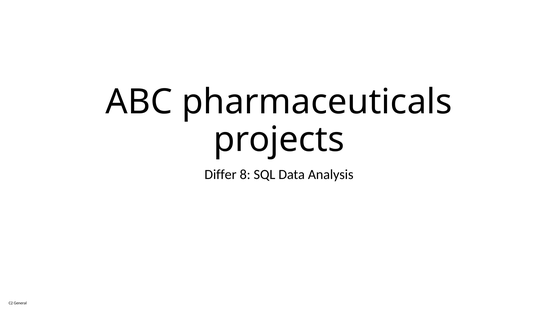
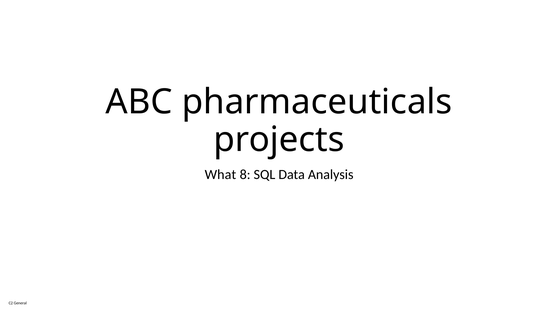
Differ: Differ -> What
